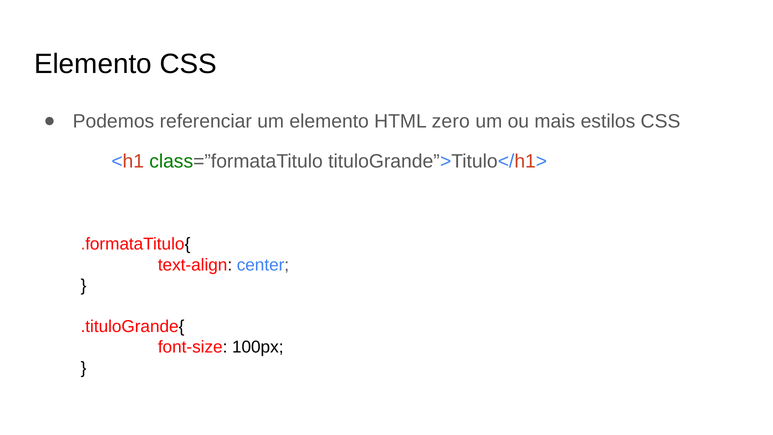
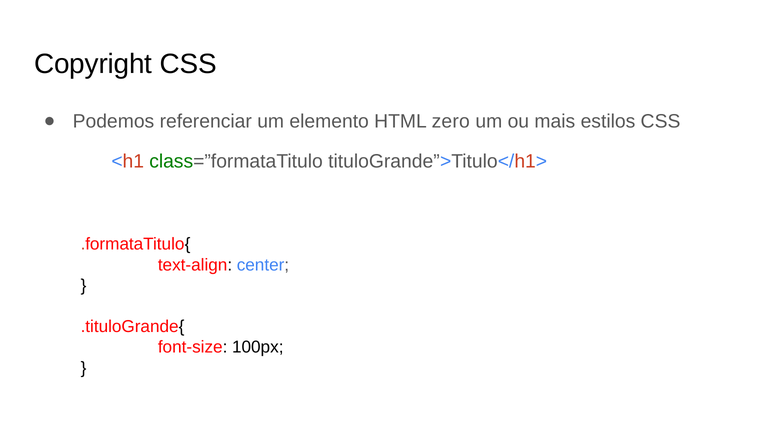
Elemento at (93, 64): Elemento -> Copyright
